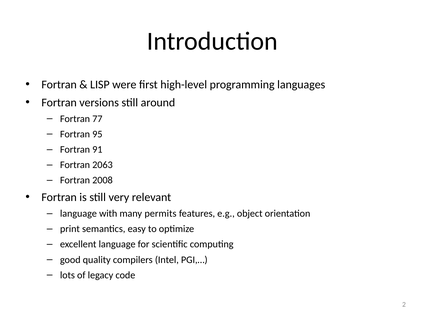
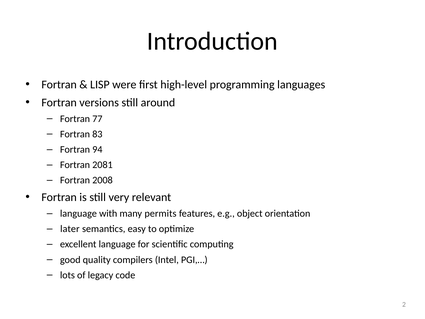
95: 95 -> 83
91: 91 -> 94
2063: 2063 -> 2081
print: print -> later
